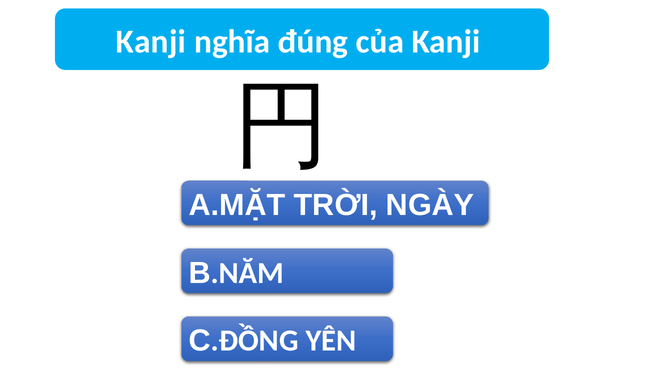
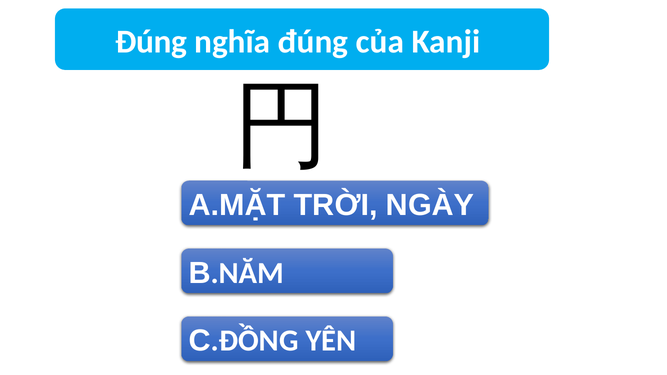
Kanji at (151, 42): Kanji -> Đúng
